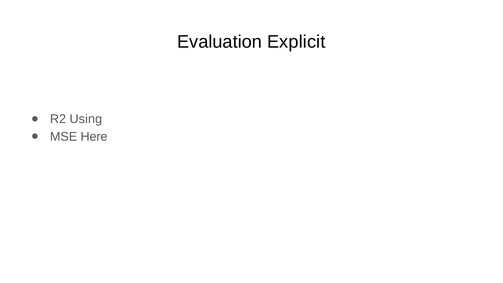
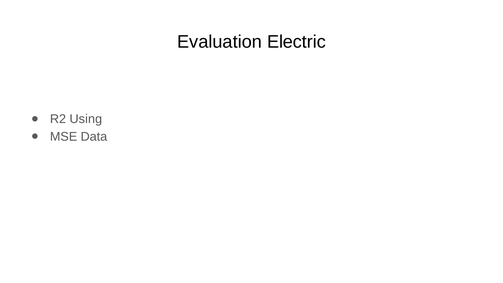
Explicit: Explicit -> Electric
Here: Here -> Data
